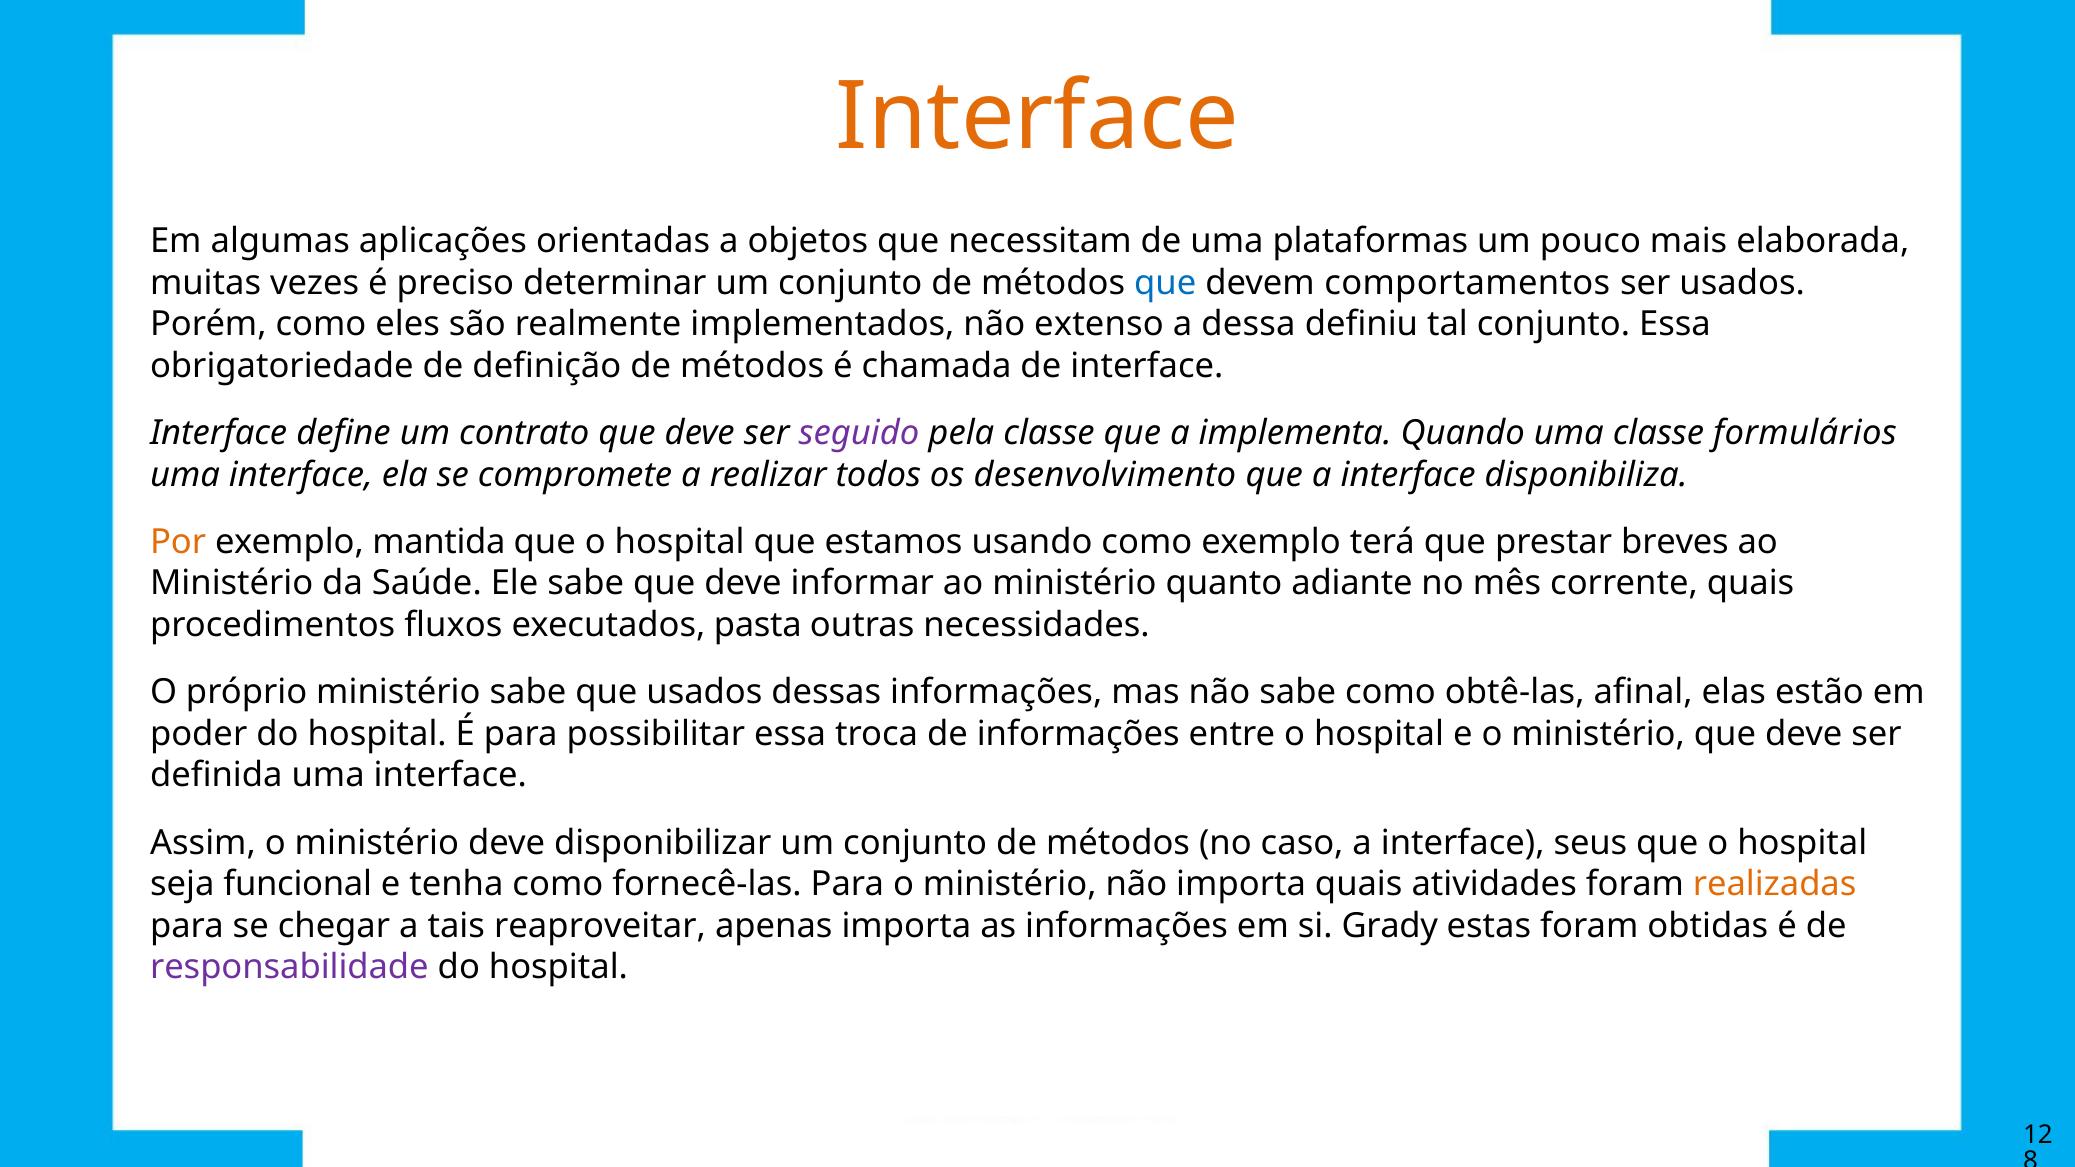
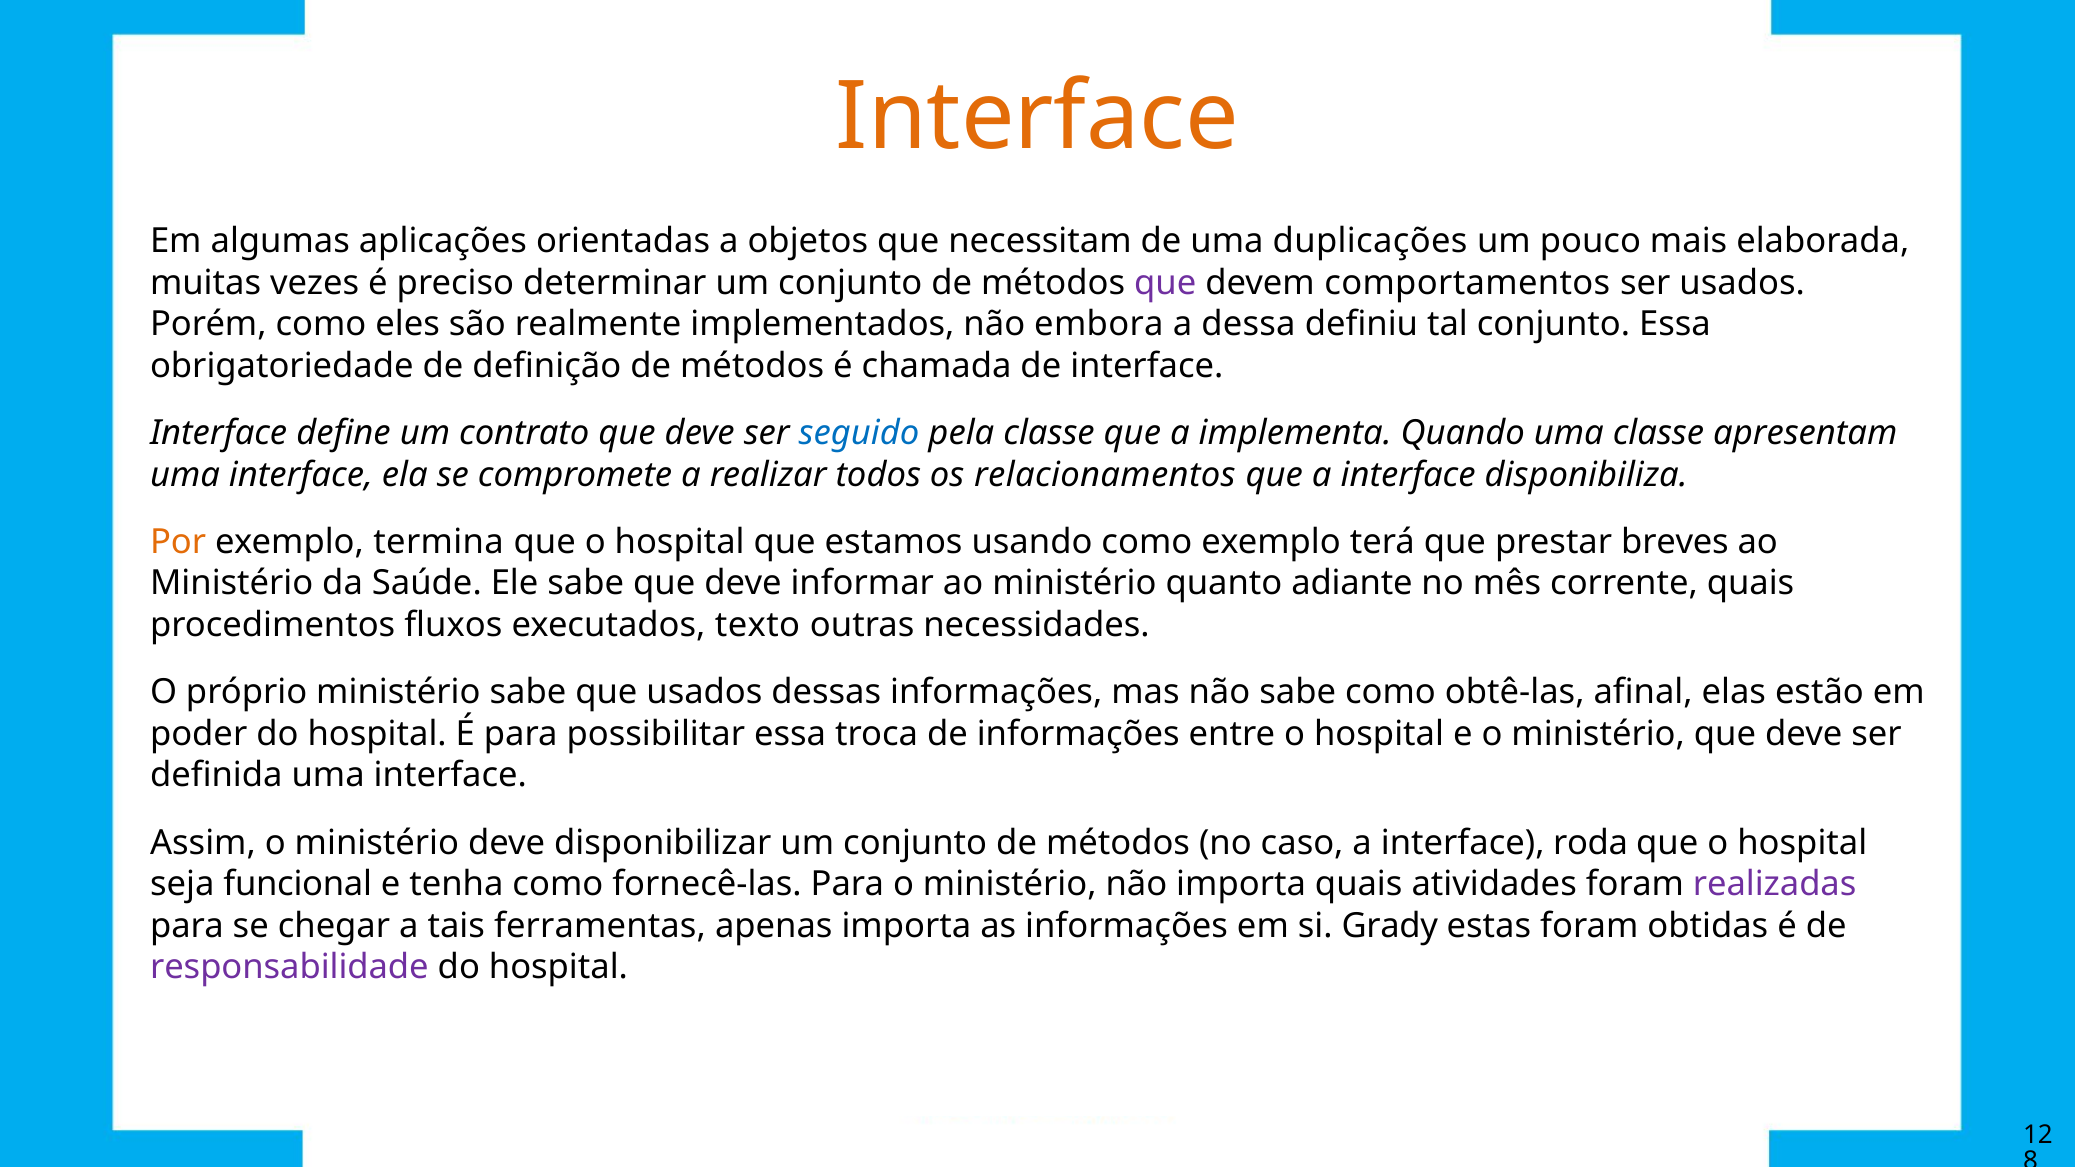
plataformas: plataformas -> duplicações
que at (1165, 283) colour: blue -> purple
extenso: extenso -> embora
seguido colour: purple -> blue
formulários: formulários -> apresentam
desenvolvimento: desenvolvimento -> relacionamentos
mantida: mantida -> termina
pasta: pasta -> texto
seus: seus -> roda
realizadas colour: orange -> purple
reaproveitar: reaproveitar -> ferramentas
